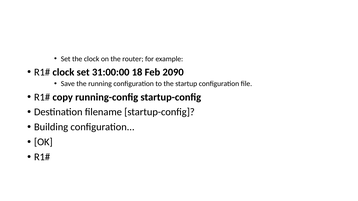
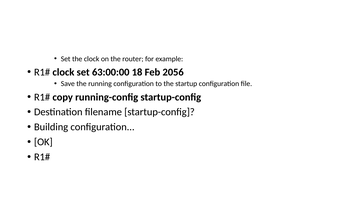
31:00:00: 31:00:00 -> 63:00:00
2090: 2090 -> 2056
